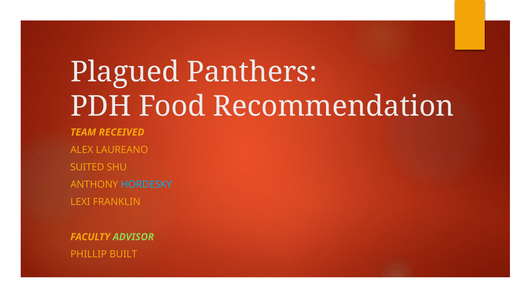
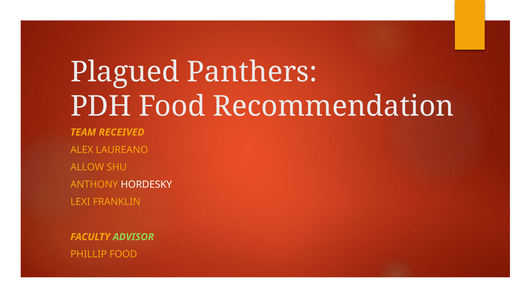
SUITED: SUITED -> ALLOW
HORDESKY colour: light blue -> white
PHILLIP BUILT: BUILT -> FOOD
